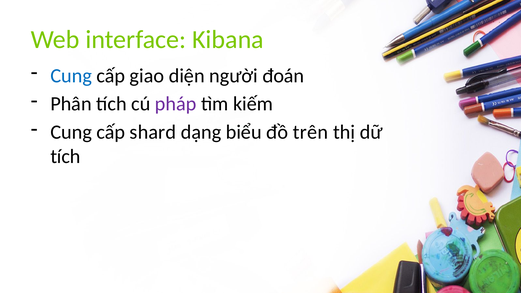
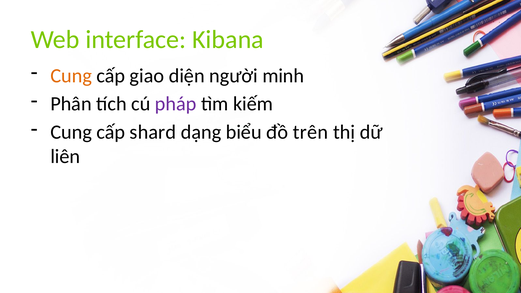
Cung at (71, 76) colour: blue -> orange
đoán: đoán -> minh
tích at (65, 157): tích -> liên
